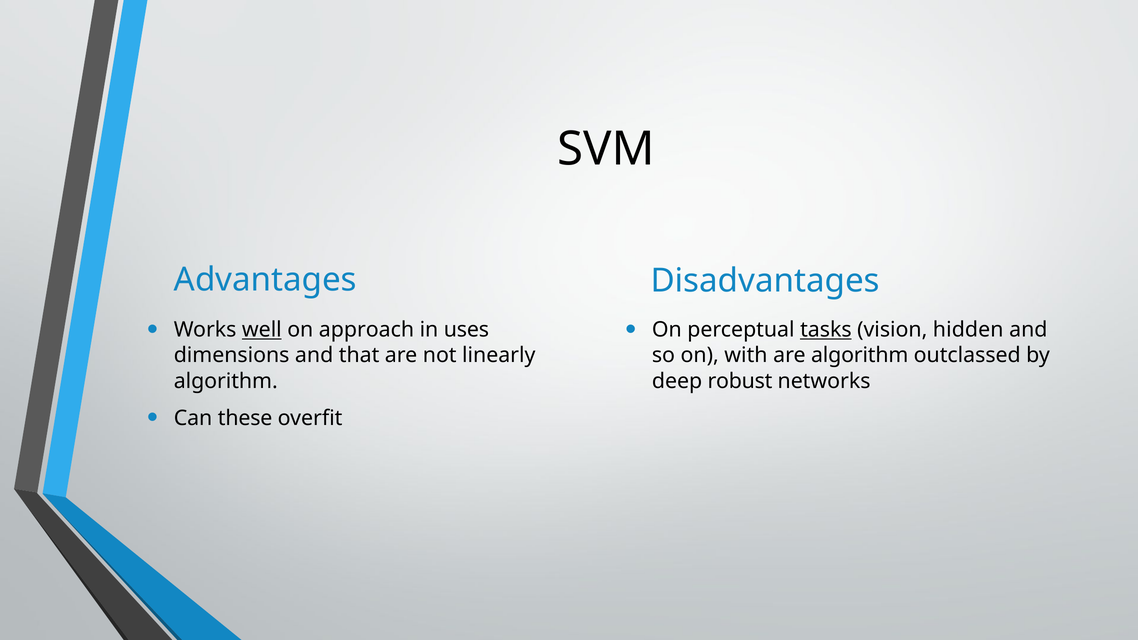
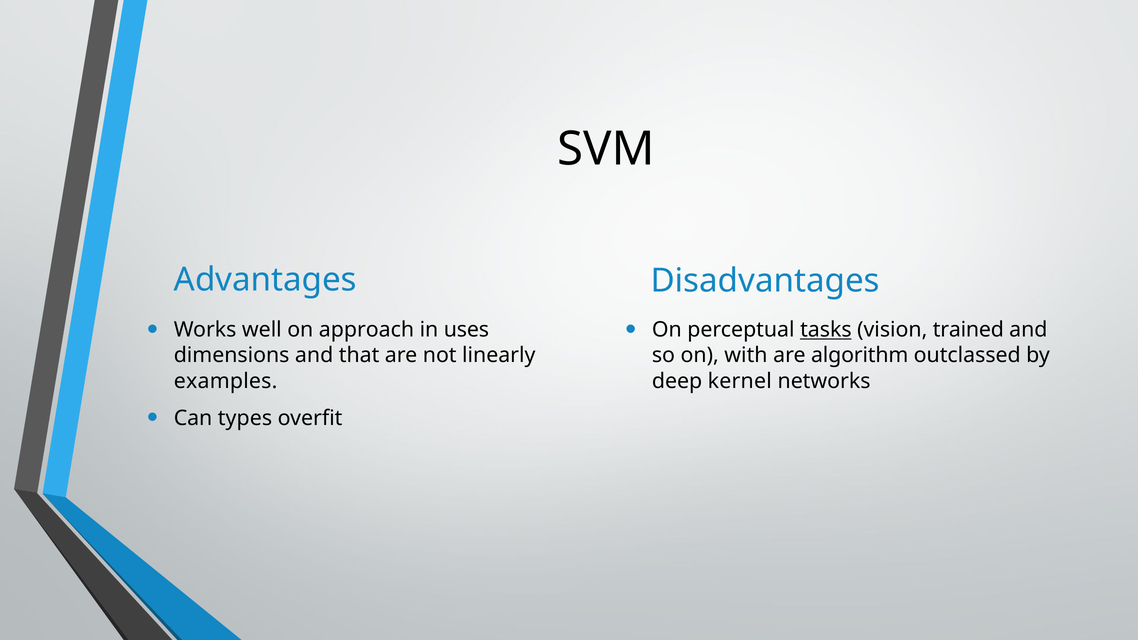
well underline: present -> none
hidden: hidden -> trained
algorithm at (226, 381): algorithm -> examples
robust: robust -> kernel
these: these -> types
